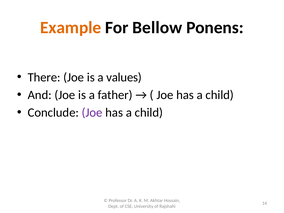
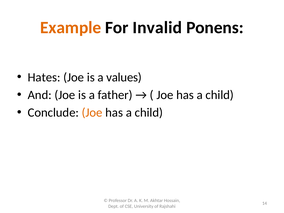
Bellow: Bellow -> Invalid
There: There -> Hates
Joe at (92, 113) colour: purple -> orange
